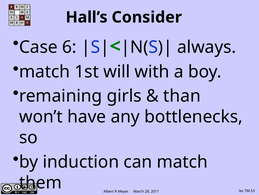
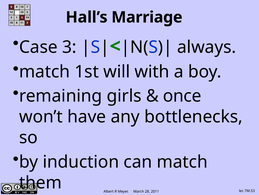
Consider: Consider -> Marriage
6: 6 -> 3
than: than -> once
